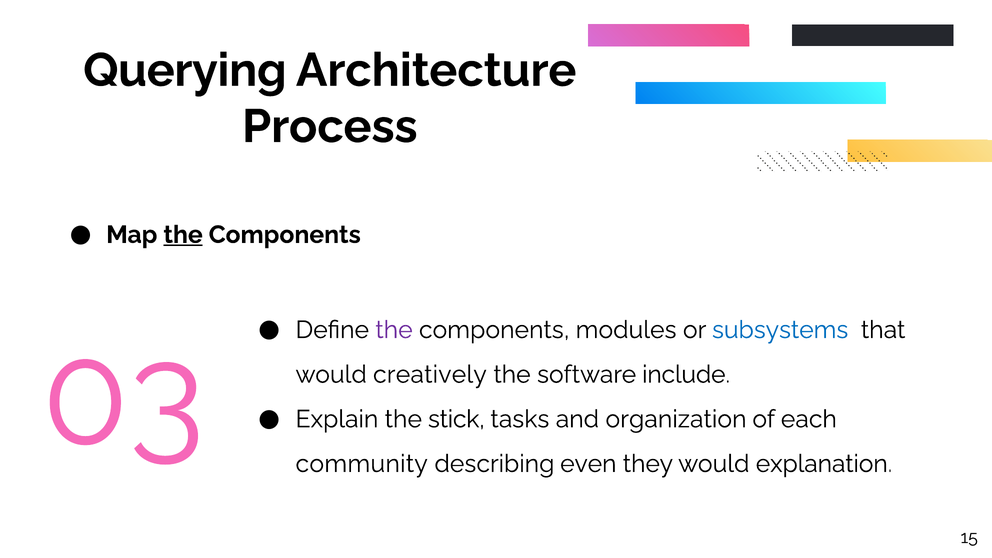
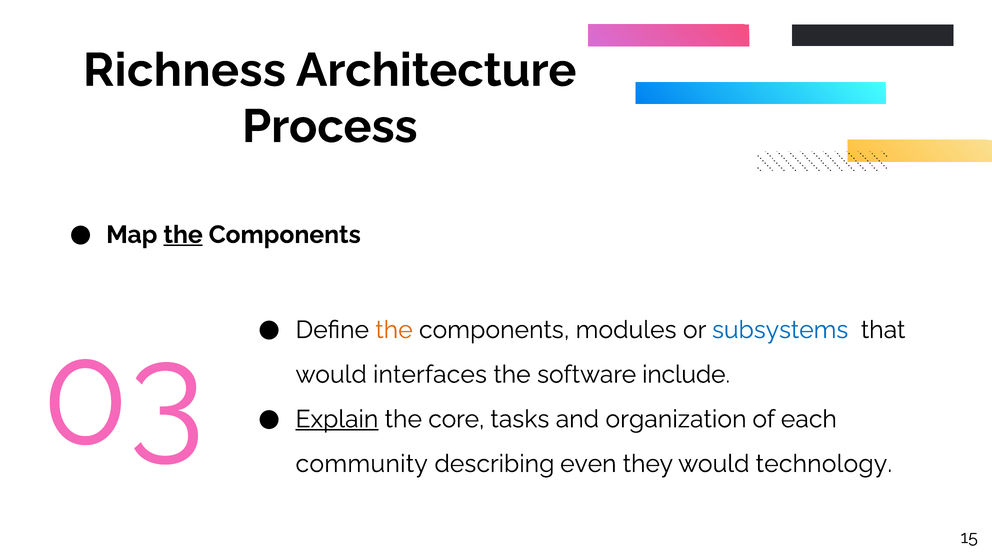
Querying: Querying -> Richness
the at (394, 330) colour: purple -> orange
creatively: creatively -> interfaces
Explain underline: none -> present
stick: stick -> core
explanation: explanation -> technology
